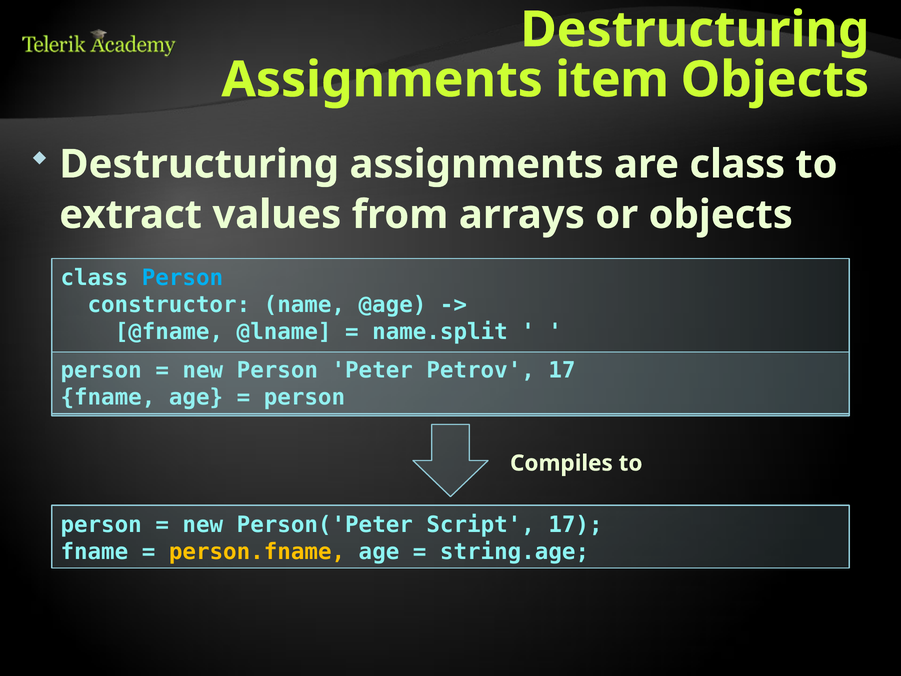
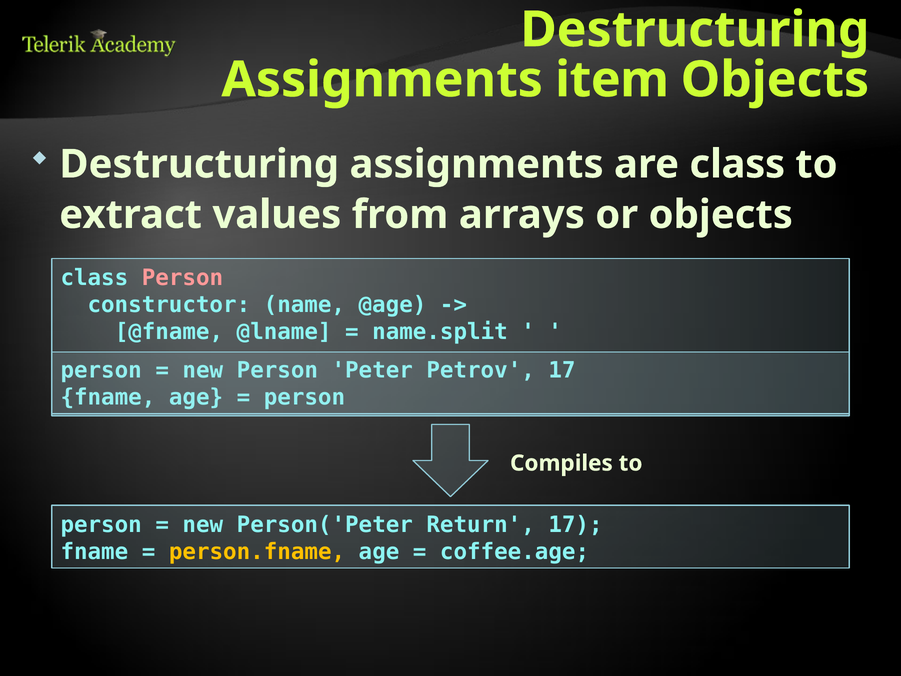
Person at (182, 278) colour: light blue -> pink
Script: Script -> Return
string.age: string.age -> coffee.age
